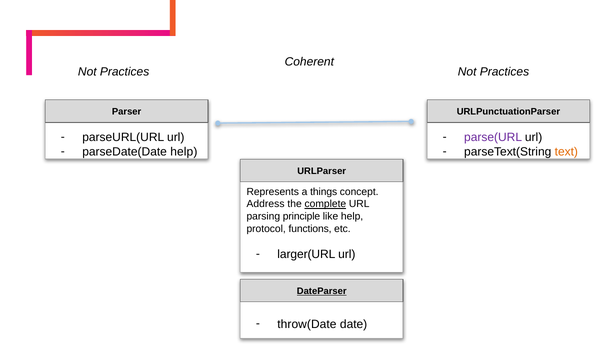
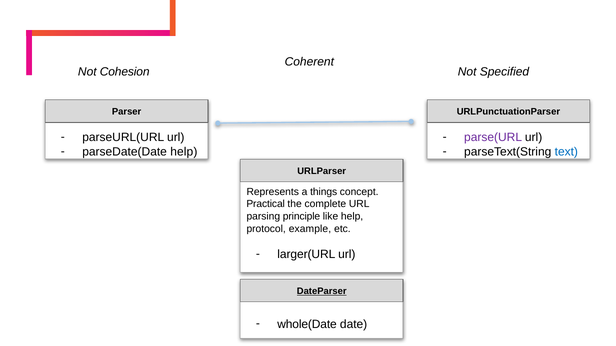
Practices at (125, 72): Practices -> Cohesion
Practices at (504, 72): Practices -> Specified
text colour: orange -> blue
Address: Address -> Practical
complete underline: present -> none
functions: functions -> example
throw(Date: throw(Date -> whole(Date
